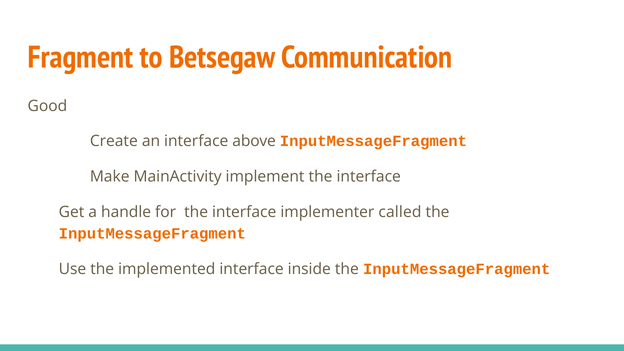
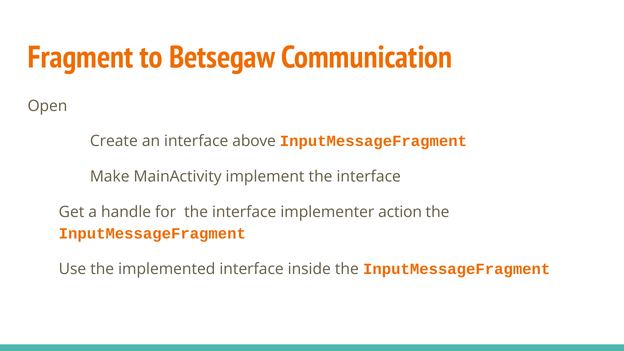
Good: Good -> Open
called: called -> action
